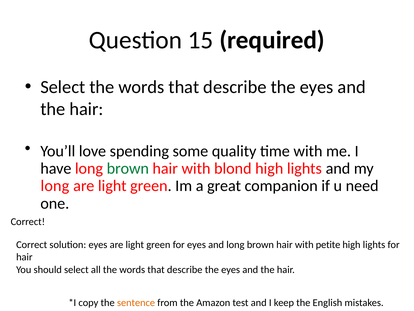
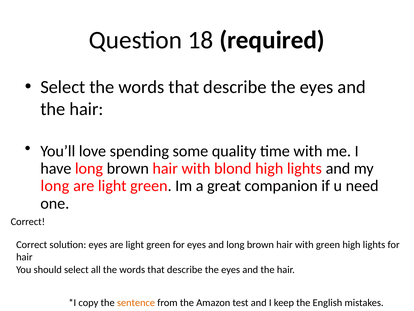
15: 15 -> 18
brown at (128, 168) colour: green -> black
with petite: petite -> green
